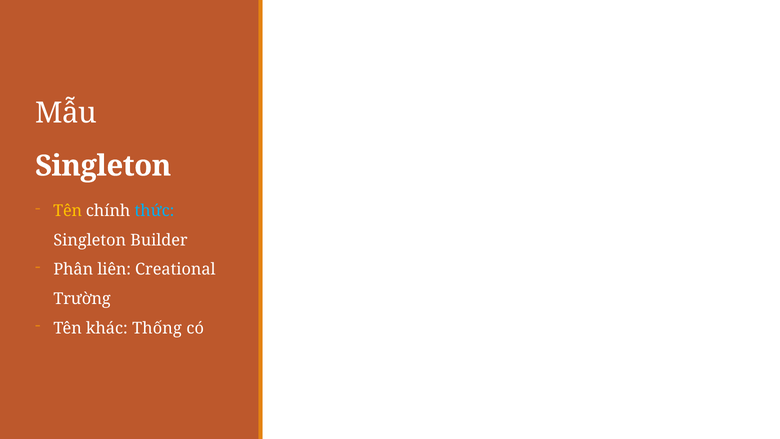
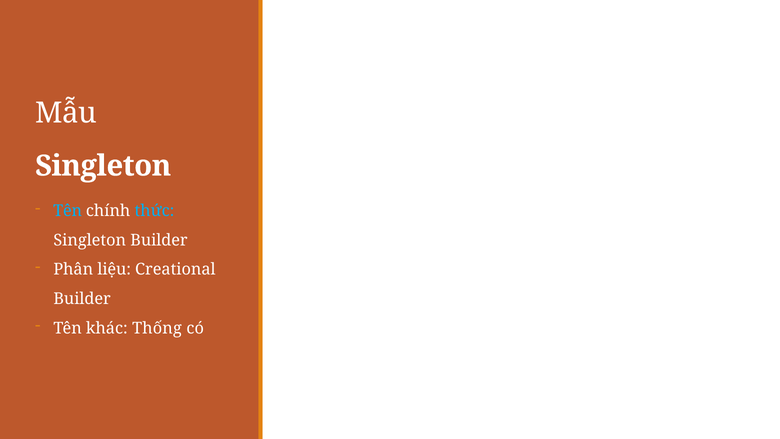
Tên at (68, 211) colour: yellow -> light blue
liên: liên -> liệu
Trường at (82, 299): Trường -> Builder
